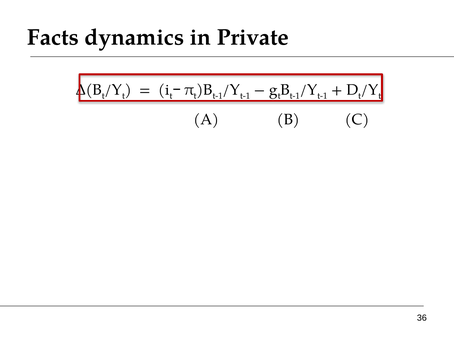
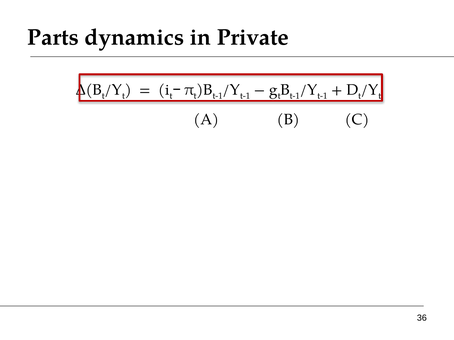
Facts: Facts -> Parts
